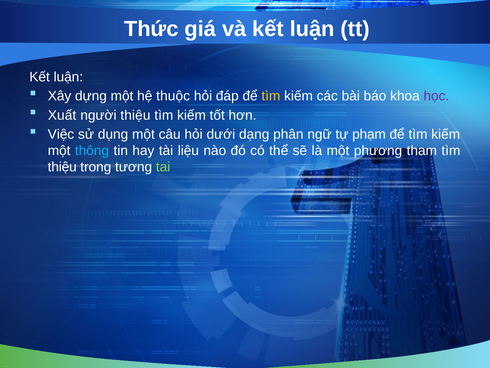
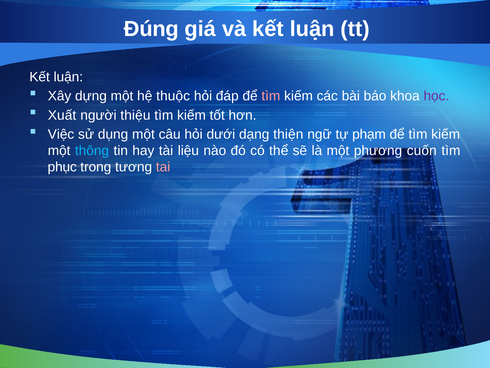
Thức: Thức -> Đúng
tìm at (271, 96) colour: yellow -> pink
phân: phân -> thiện
tham: tham -> cuốn
thiệu at (62, 167): thiệu -> phục
tai colour: light green -> pink
